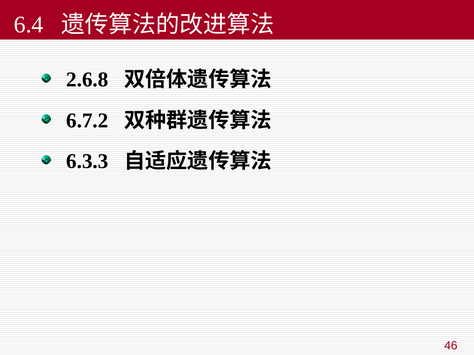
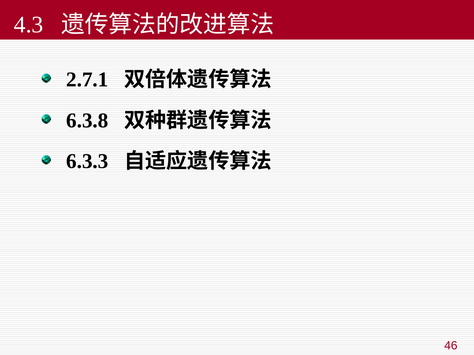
6.4: 6.4 -> 4.3
2.6.8: 2.6.8 -> 2.7.1
6.7.2: 6.7.2 -> 6.3.8
